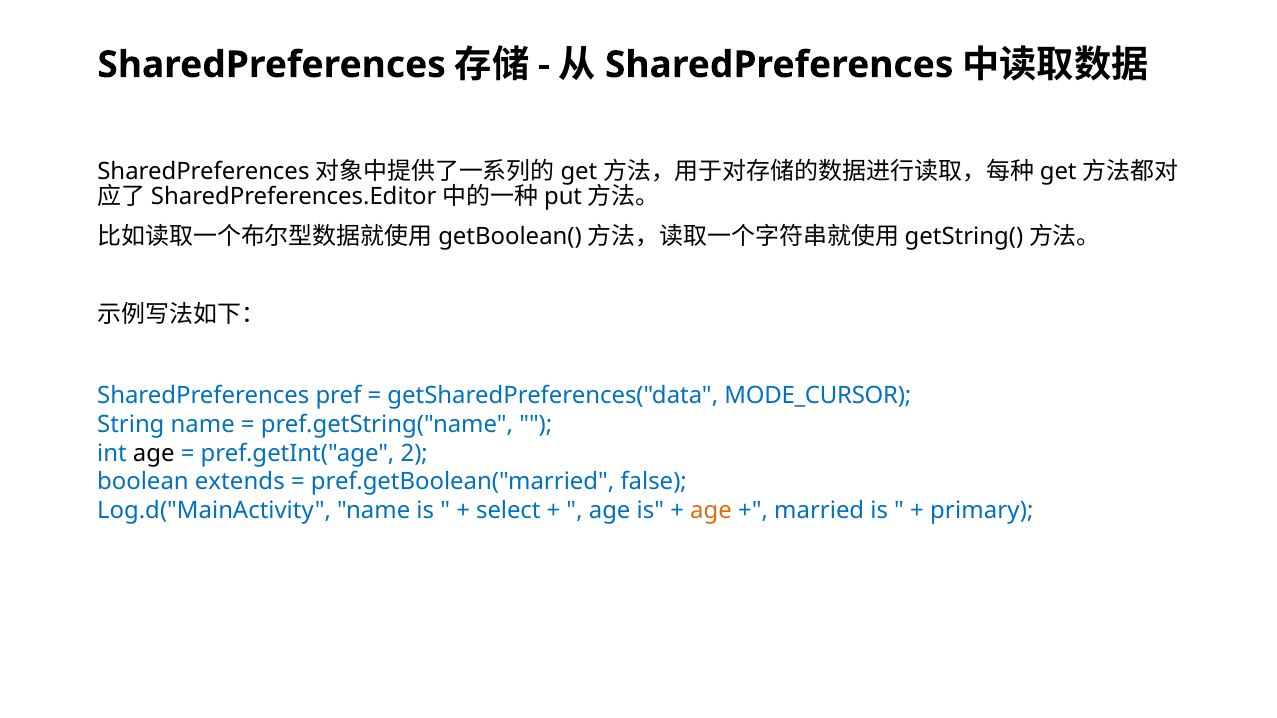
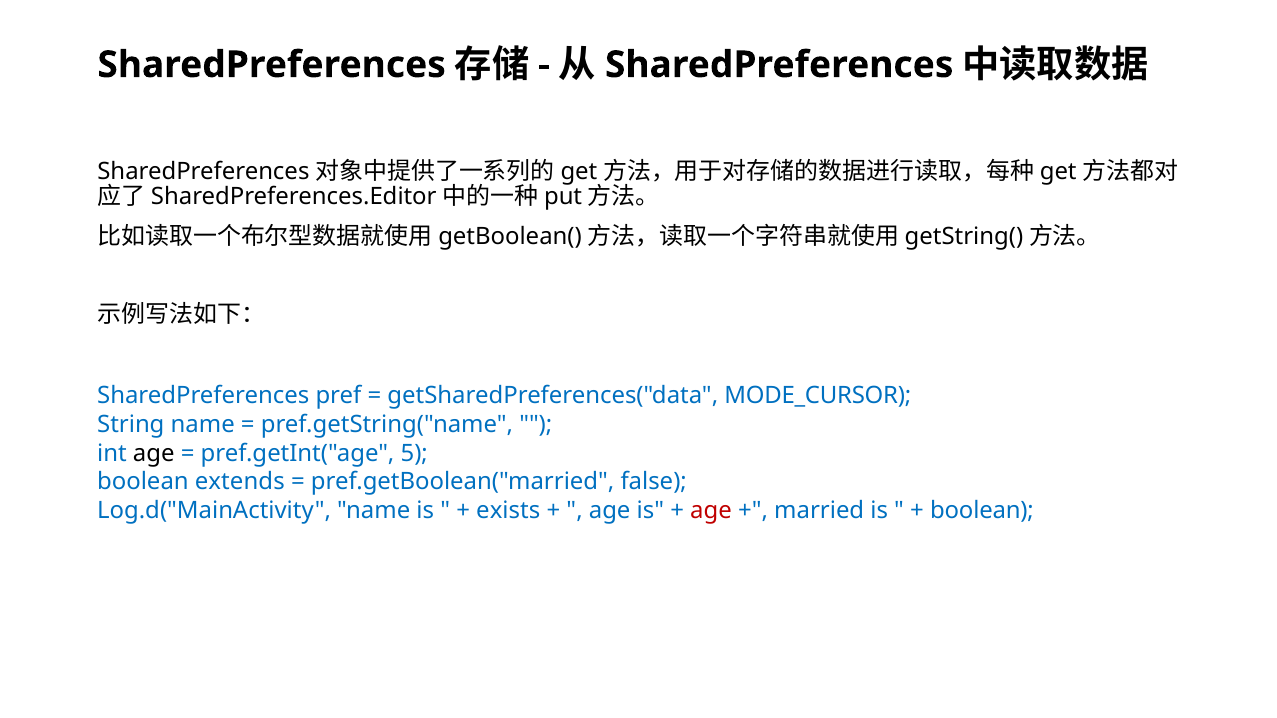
2: 2 -> 5
select: select -> exists
age at (711, 511) colour: orange -> red
primary at (982, 511): primary -> boolean
